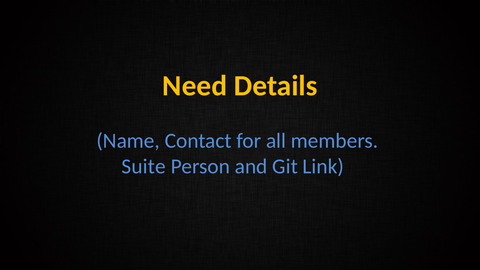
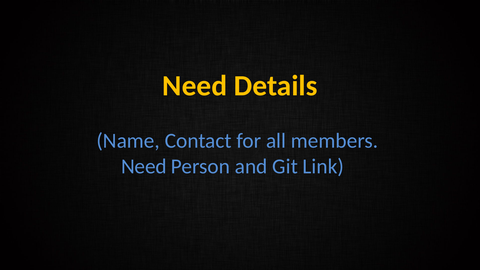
Suite at (144, 166): Suite -> Need
